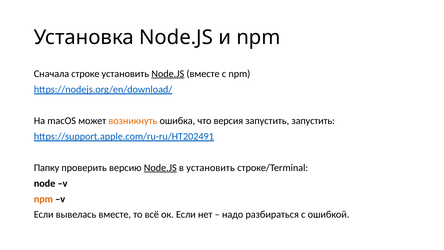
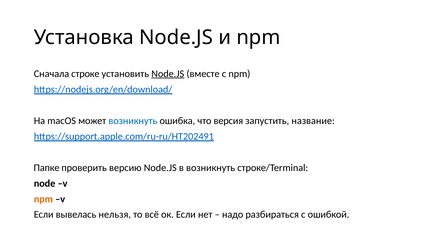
возникнуть at (133, 121) colour: orange -> blue
запустить запустить: запустить -> название
Папку: Папку -> Папке
Node.JS at (160, 168) underline: present -> none
в установить: установить -> возникнуть
вывелась вместе: вместе -> нельзя
